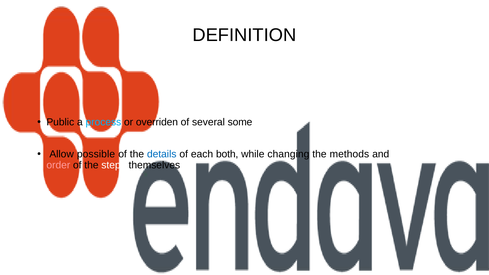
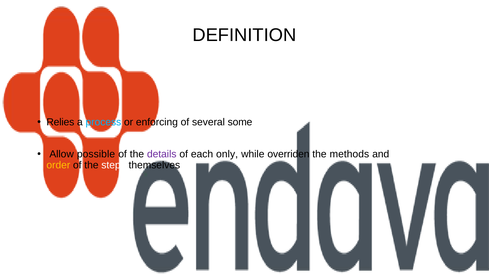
Public: Public -> Relies
overriden: overriden -> enforcing
details colour: blue -> purple
both: both -> only
changing: changing -> overriden
order colour: pink -> yellow
